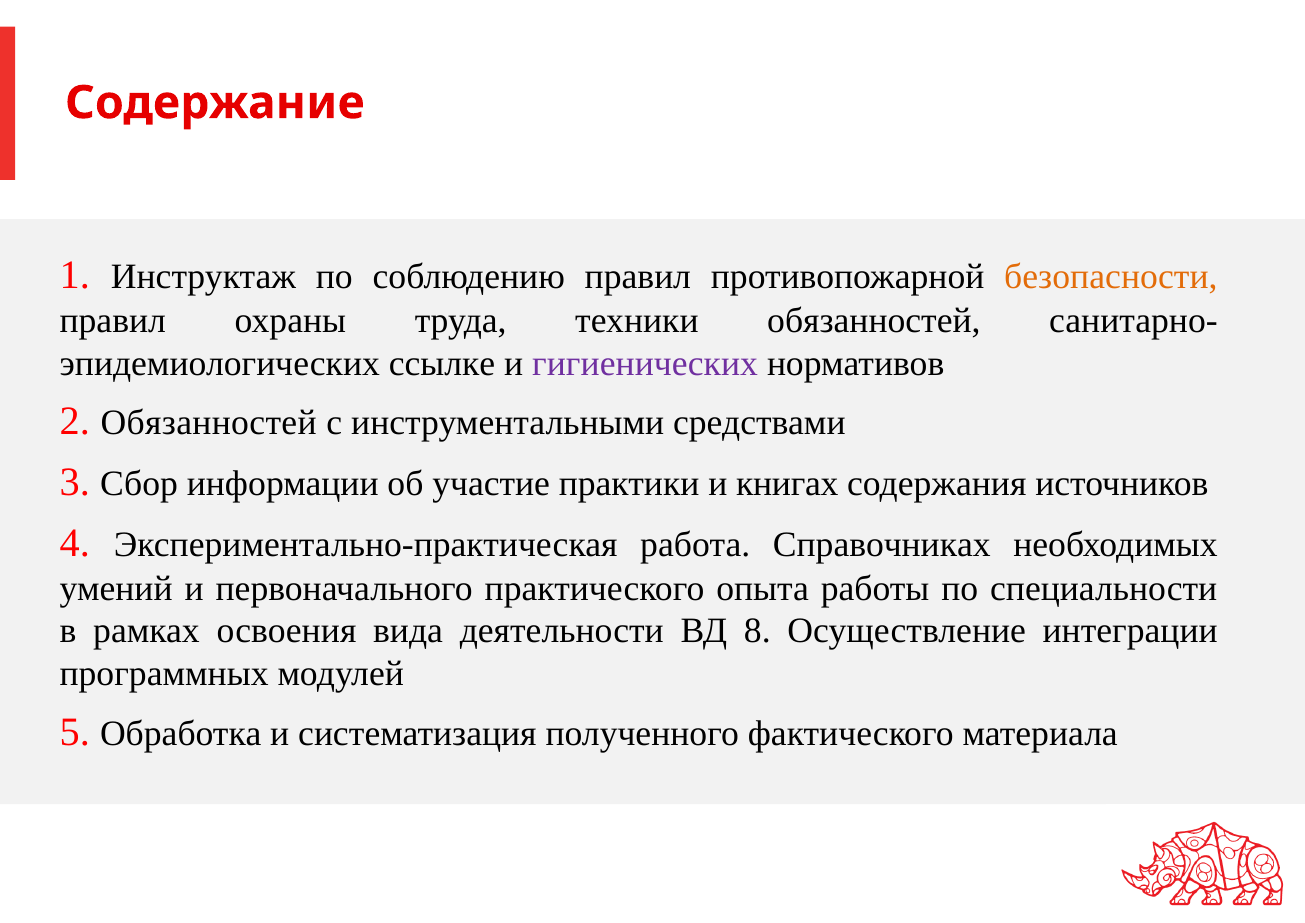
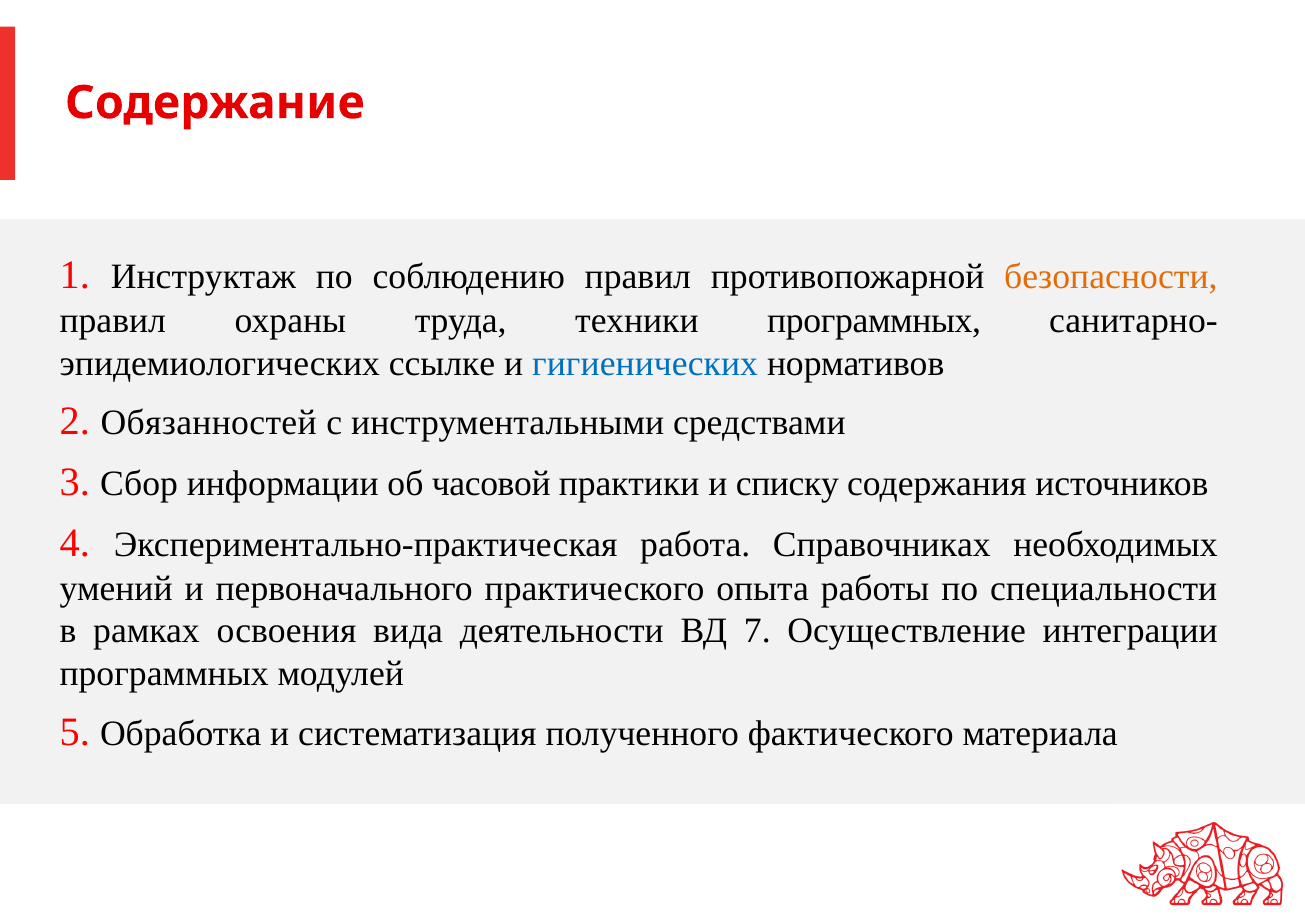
техники обязанностей: обязанностей -> программных
гигиенических colour: purple -> blue
участие: участие -> часовой
книгах: книгах -> списку
8: 8 -> 7
